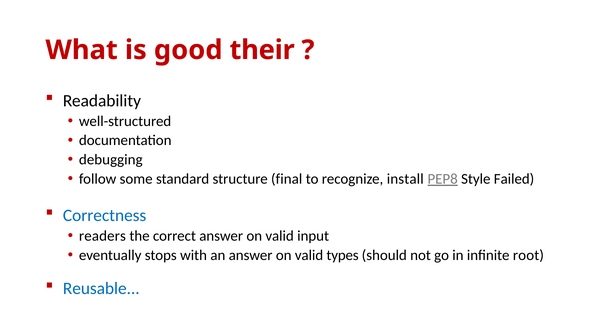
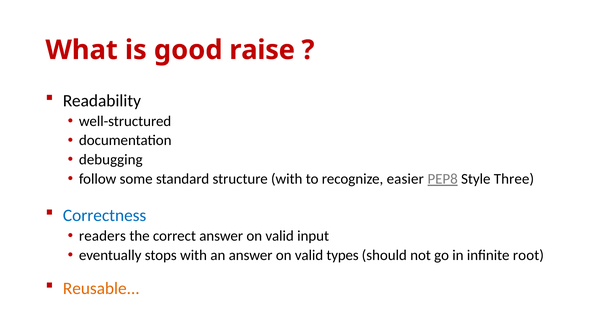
their: their -> raise
structure final: final -> with
install: install -> easier
Failed: Failed -> Three
Reusable colour: blue -> orange
